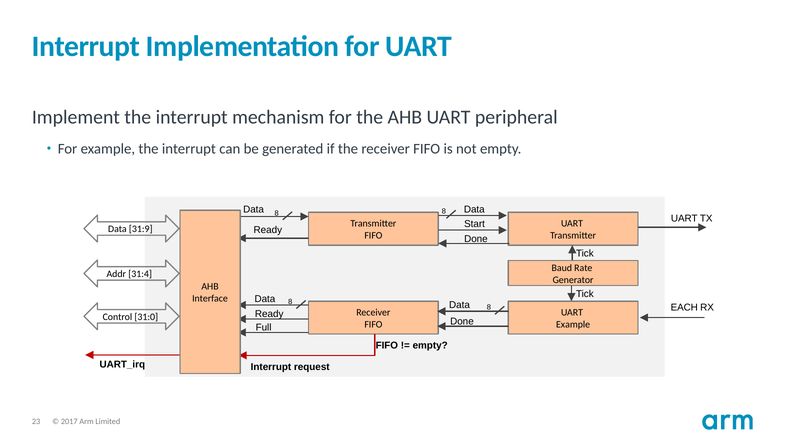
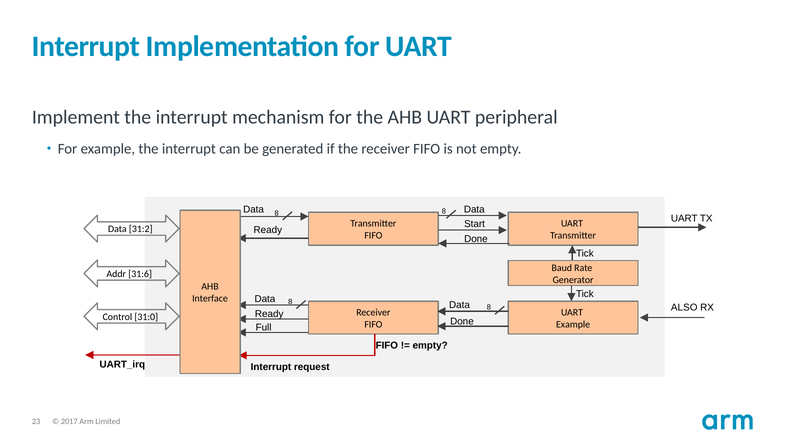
31:9: 31:9 -> 31:2
31:4: 31:4 -> 31:6
EACH: EACH -> ALSO
